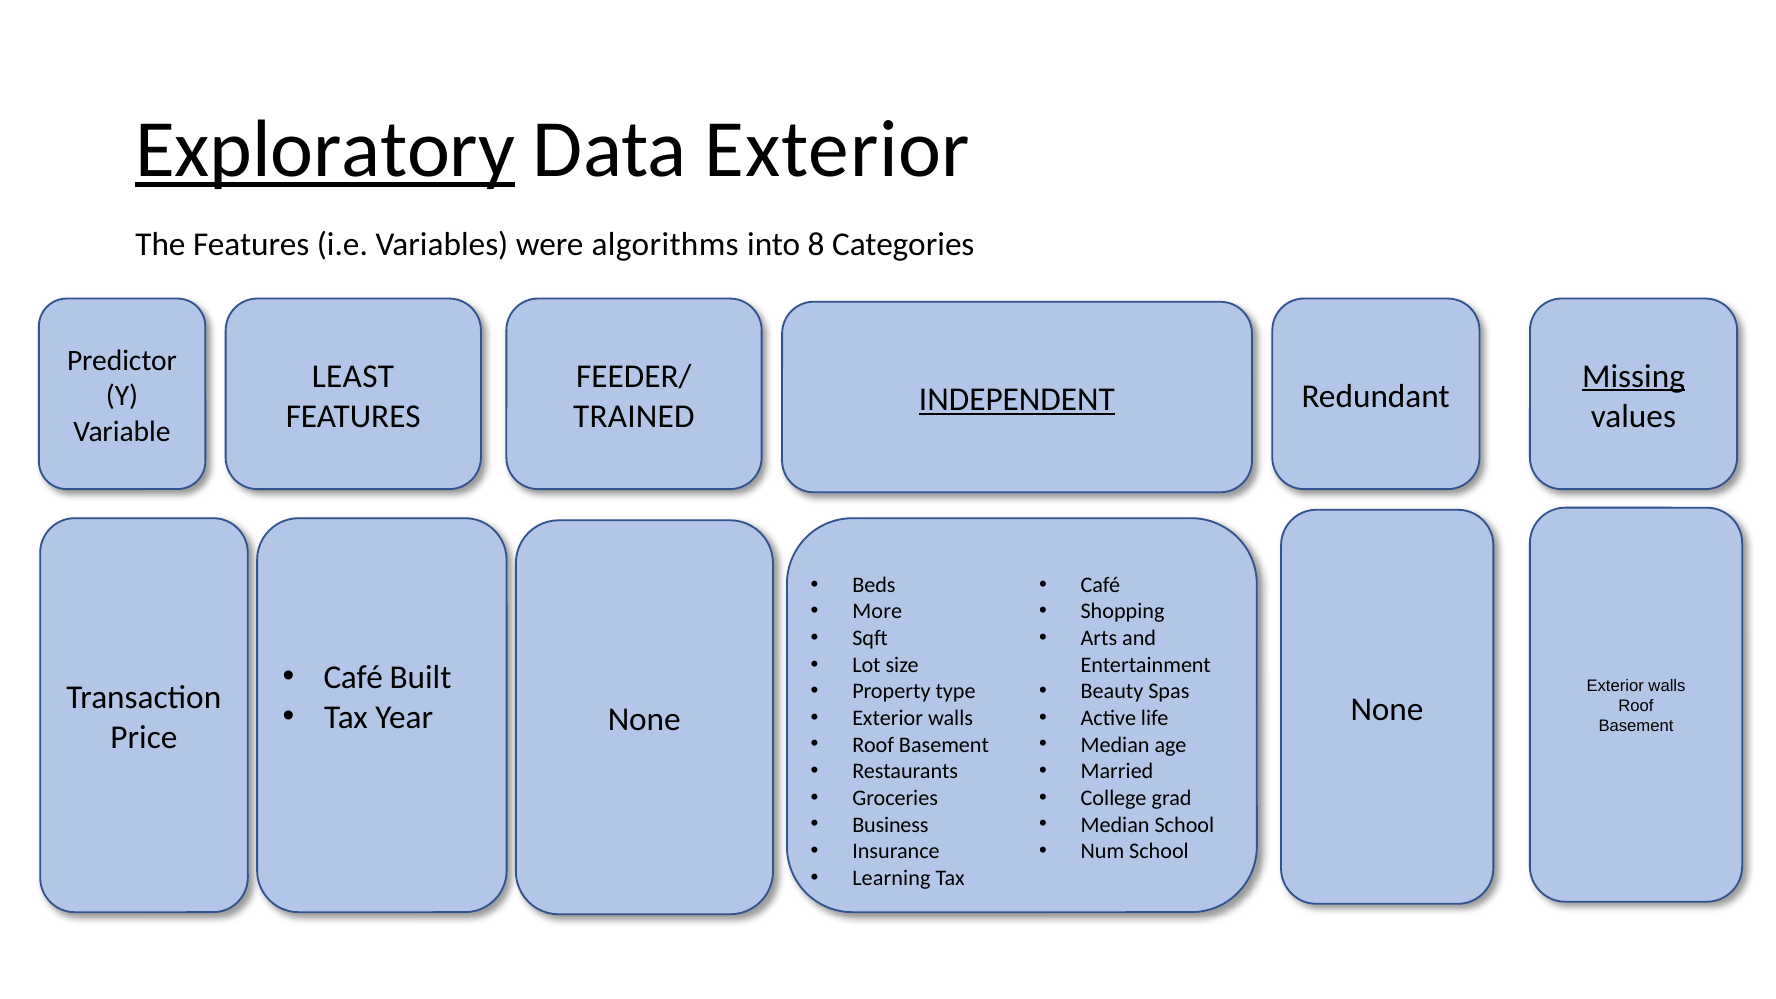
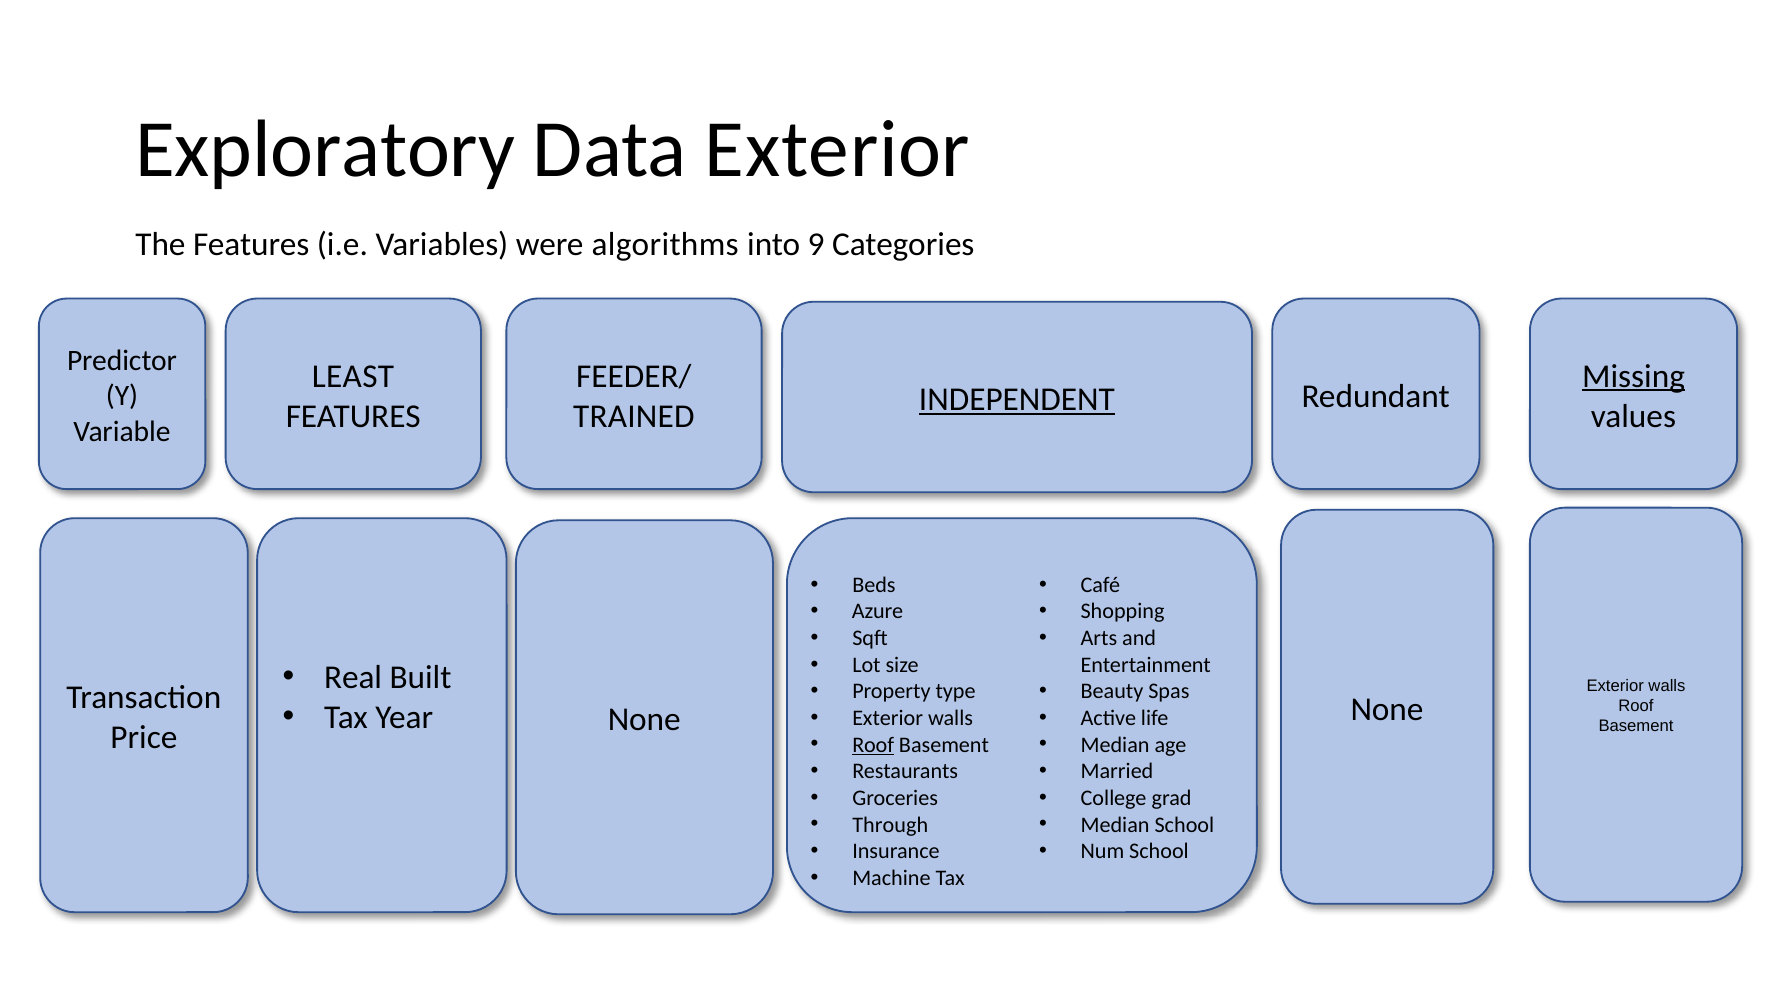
Exploratory underline: present -> none
8: 8 -> 9
More: More -> Azure
Café at (353, 678): Café -> Real
Roof at (873, 745) underline: none -> present
Business: Business -> Through
Learning: Learning -> Machine
